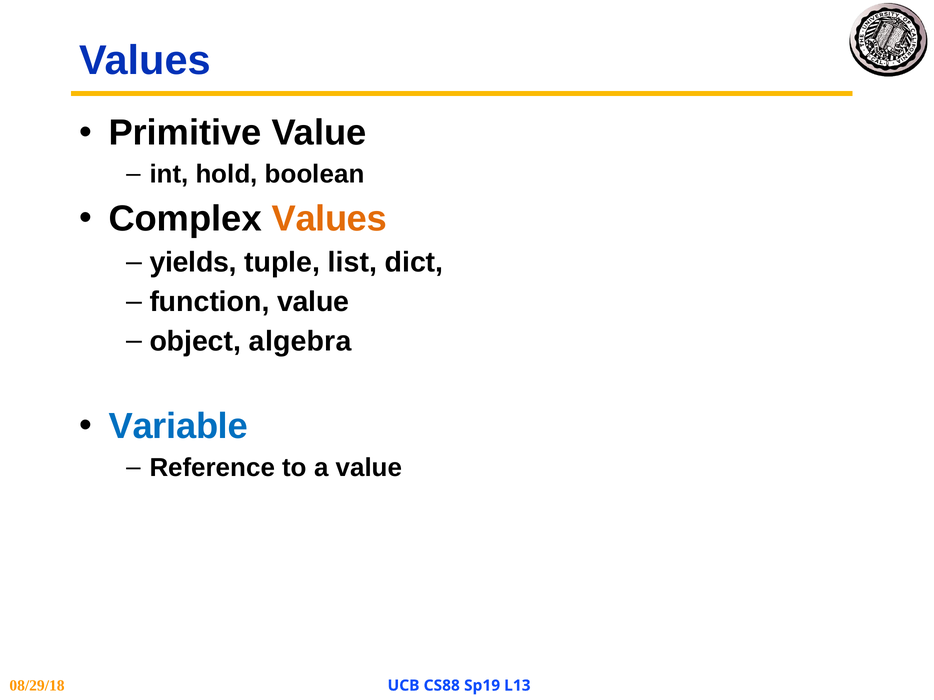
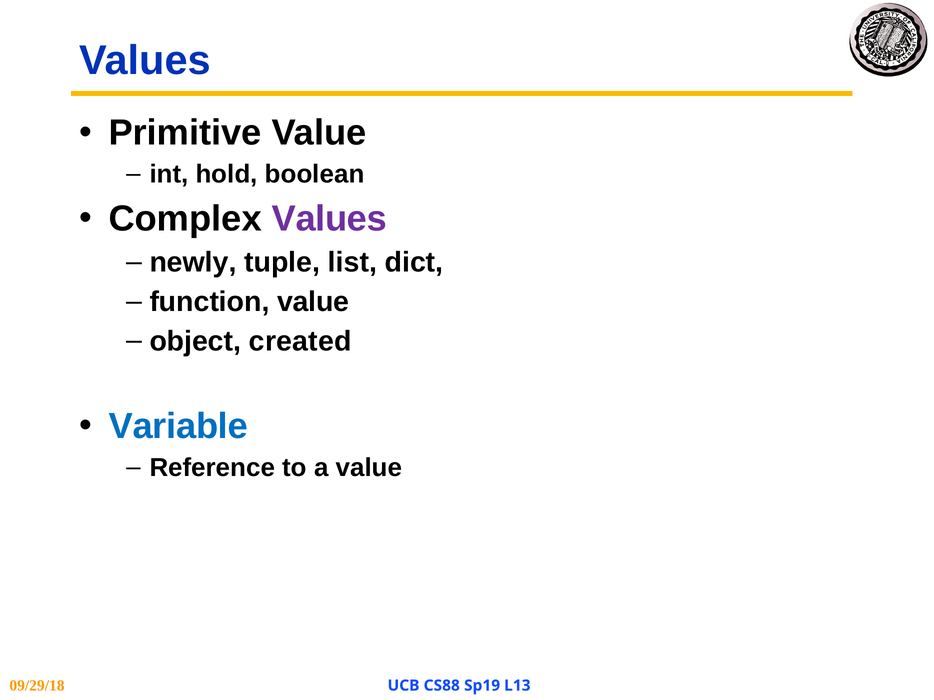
Values at (329, 219) colour: orange -> purple
yields: yields -> newly
algebra: algebra -> created
08/29/18: 08/29/18 -> 09/29/18
